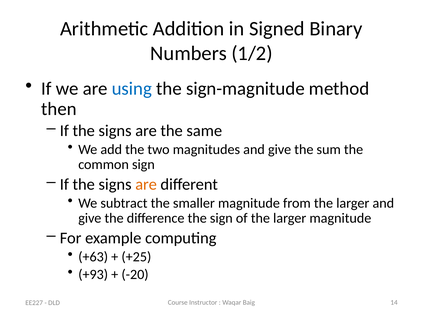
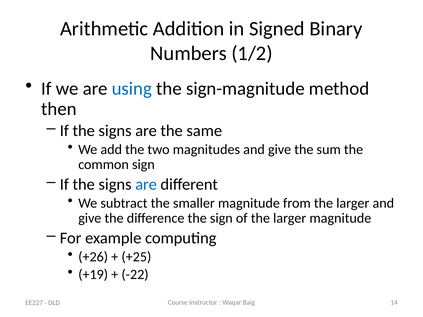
are at (146, 184) colour: orange -> blue
+63: +63 -> +26
+93: +93 -> +19
-20: -20 -> -22
